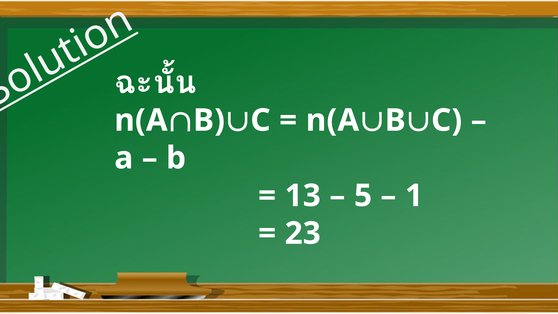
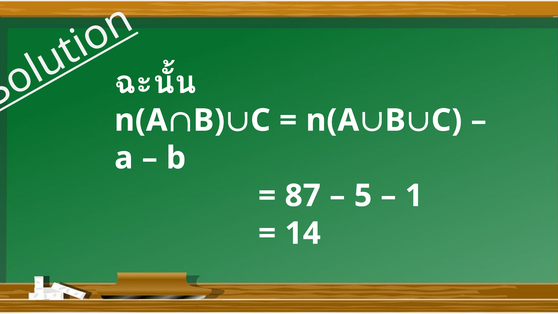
13: 13 -> 87
23: 23 -> 14
